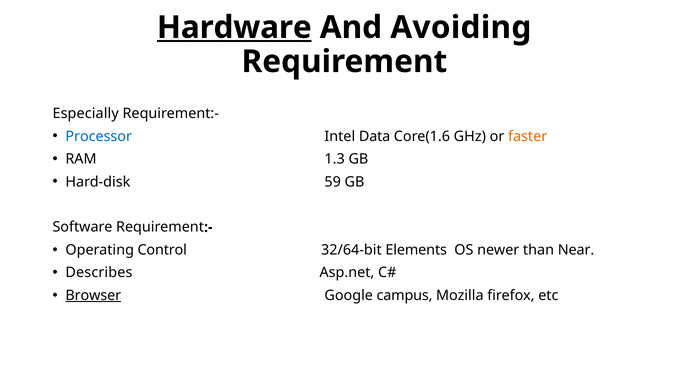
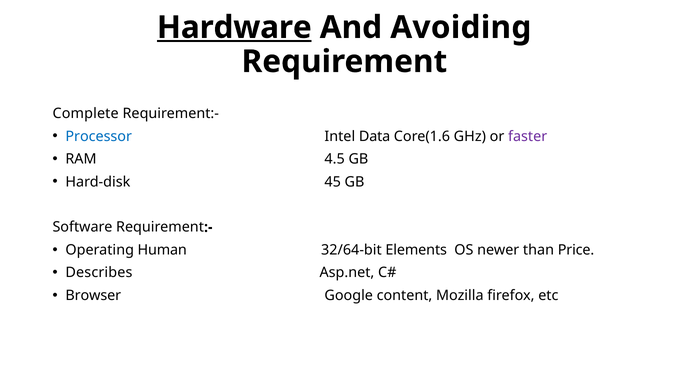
Especially: Especially -> Complete
faster colour: orange -> purple
1.3: 1.3 -> 4.5
59: 59 -> 45
Control: Control -> Human
Near: Near -> Price
Browser underline: present -> none
campus: campus -> content
